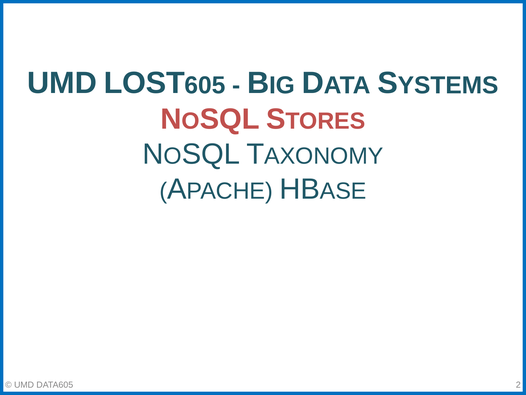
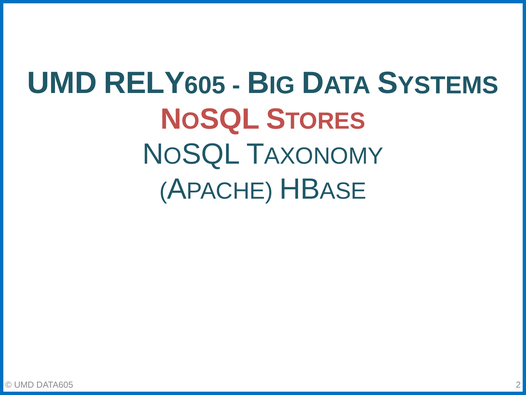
LOST: LOST -> RELY
